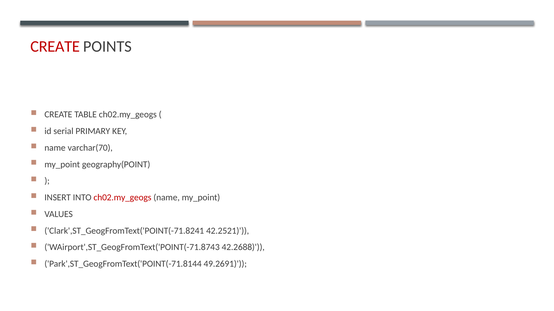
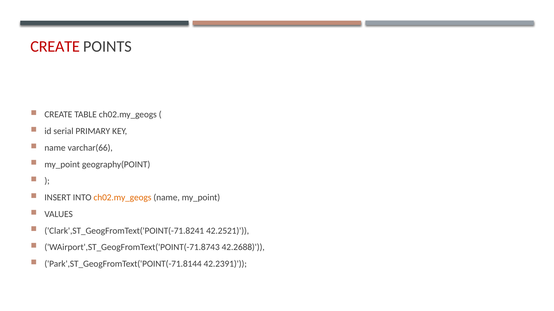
varchar(70: varchar(70 -> varchar(66
ch02.my_geogs at (122, 198) colour: red -> orange
49.2691: 49.2691 -> 42.2391
